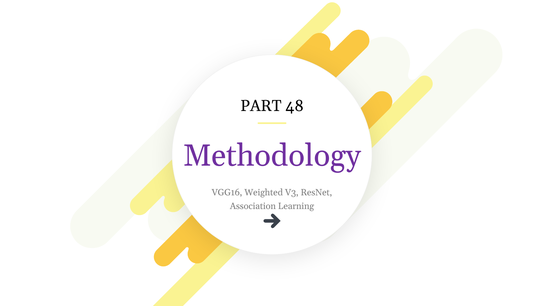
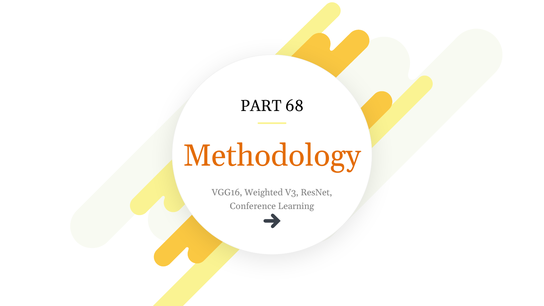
48: 48 -> 68
Methodology colour: purple -> orange
Association: Association -> Conference
